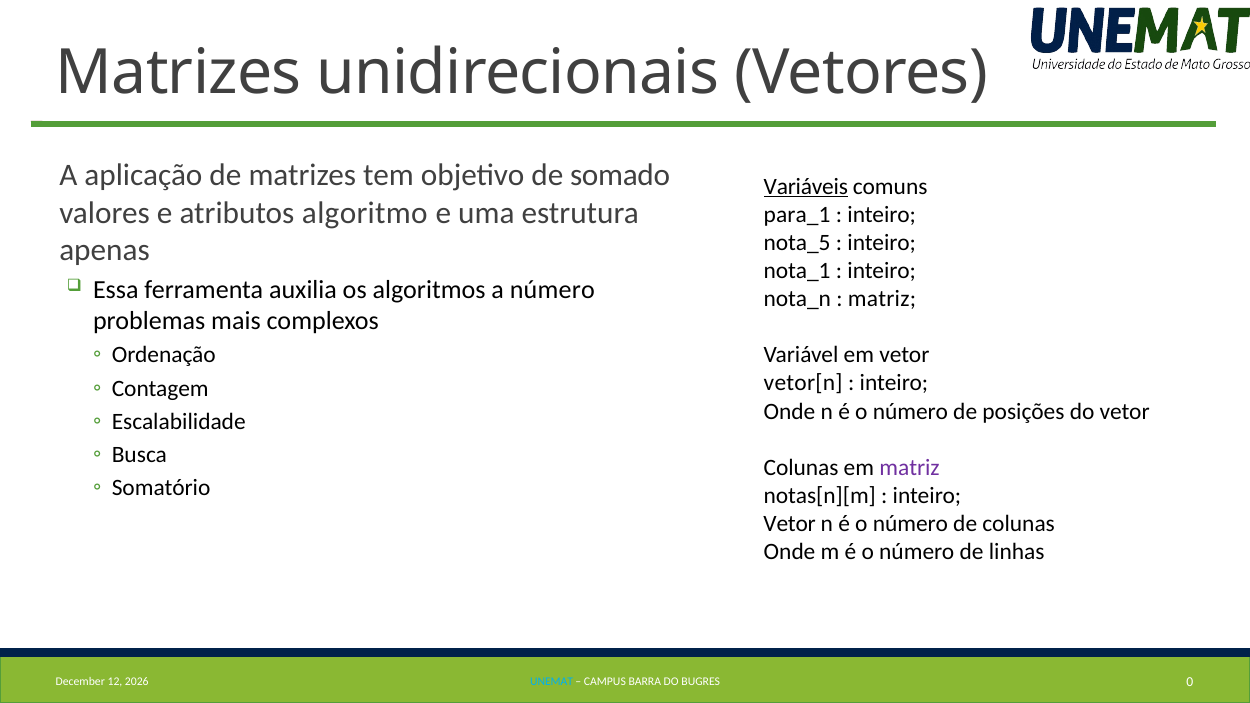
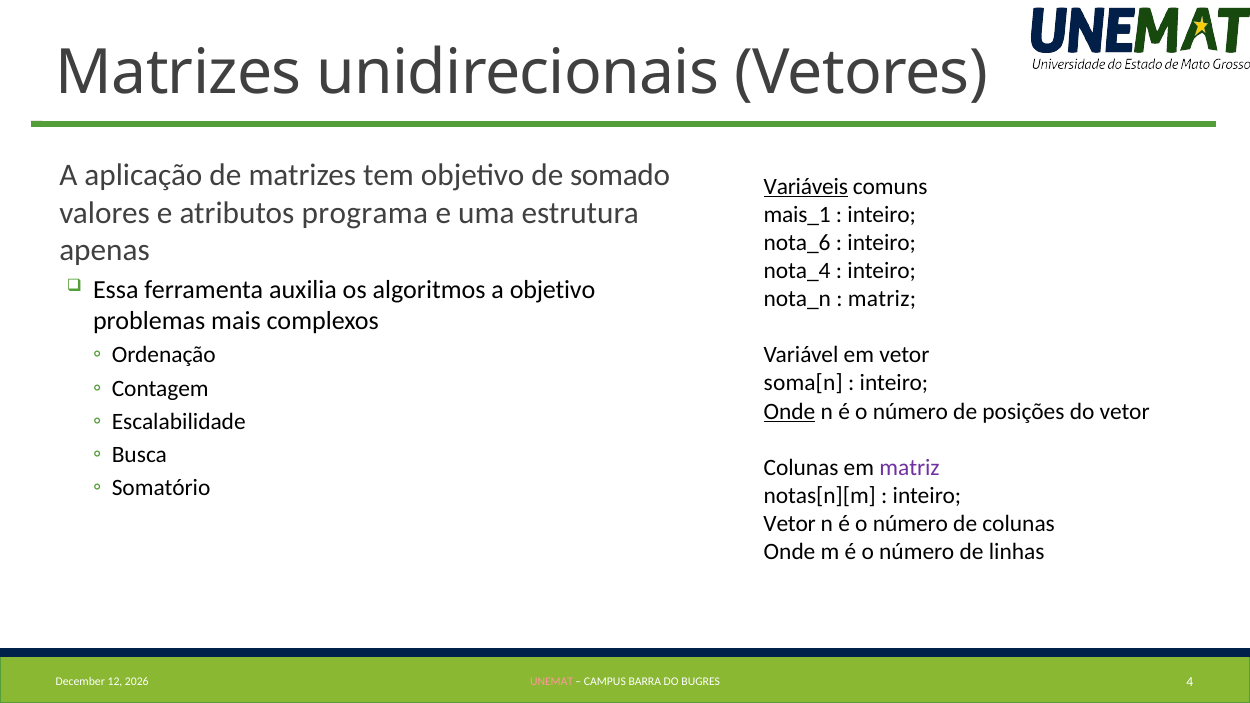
algoritmo: algoritmo -> programa
para_1: para_1 -> mais_1
nota_5: nota_5 -> nota_6
nota_1: nota_1 -> nota_4
a número: número -> objetivo
vetor[n: vetor[n -> soma[n
Onde at (790, 411) underline: none -> present
UNEMAT colour: light blue -> pink
0: 0 -> 4
